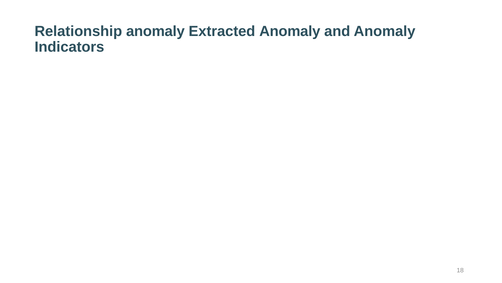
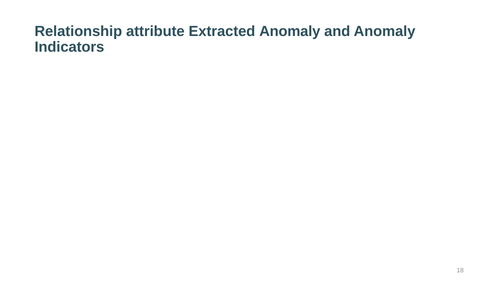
Relationship anomaly: anomaly -> attribute
